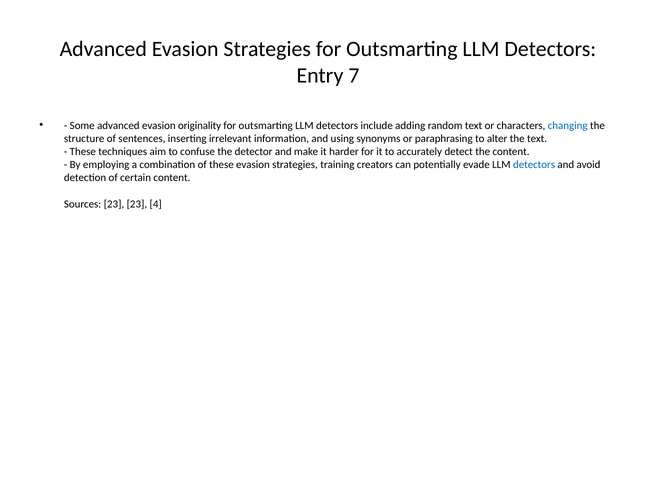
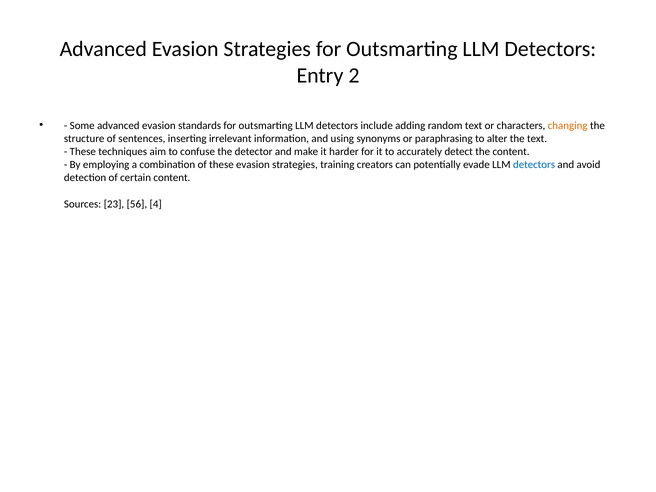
7: 7 -> 2
originality: originality -> standards
changing colour: blue -> orange
23 23: 23 -> 56
